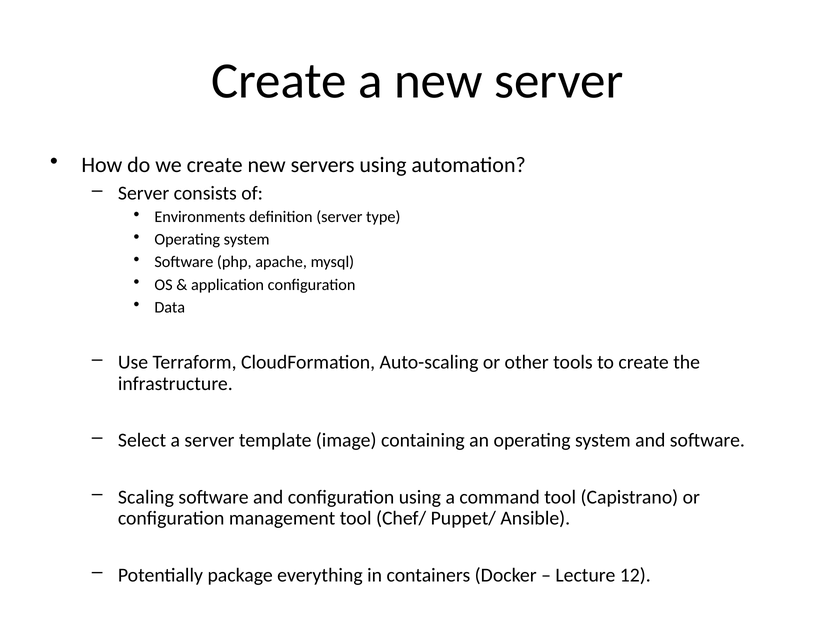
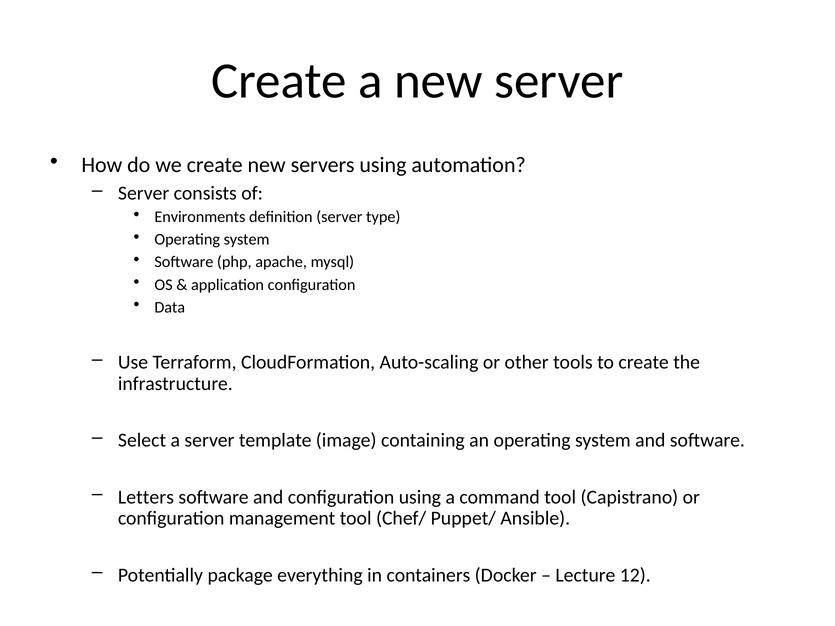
Scaling: Scaling -> Letters
